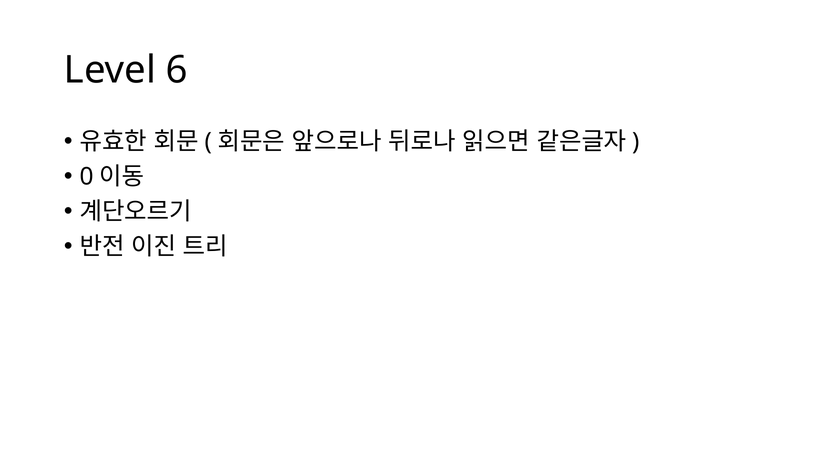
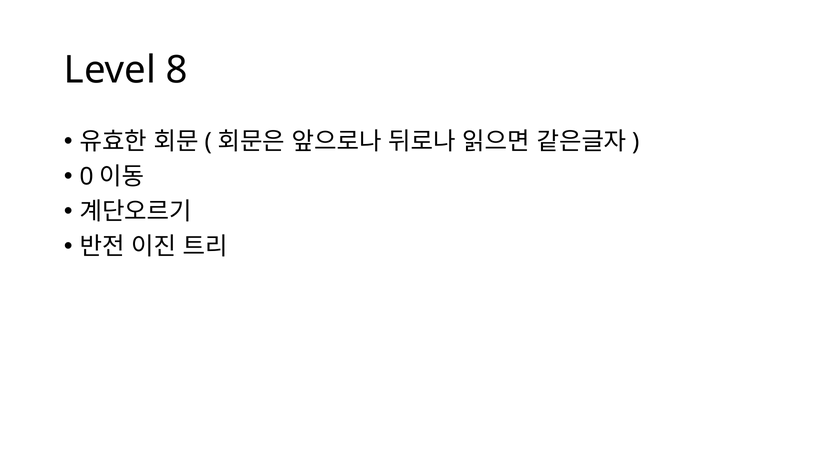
6: 6 -> 8
